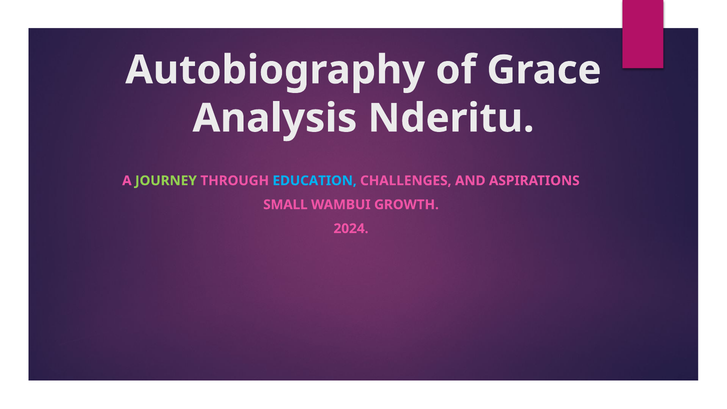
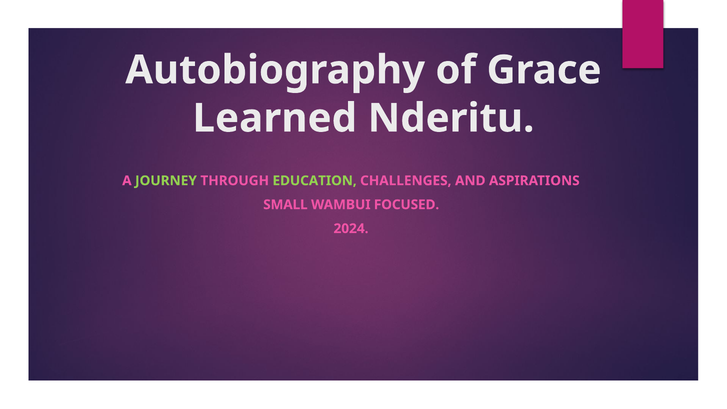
Analysis: Analysis -> Learned
EDUCATION colour: light blue -> light green
GROWTH: GROWTH -> FOCUSED
